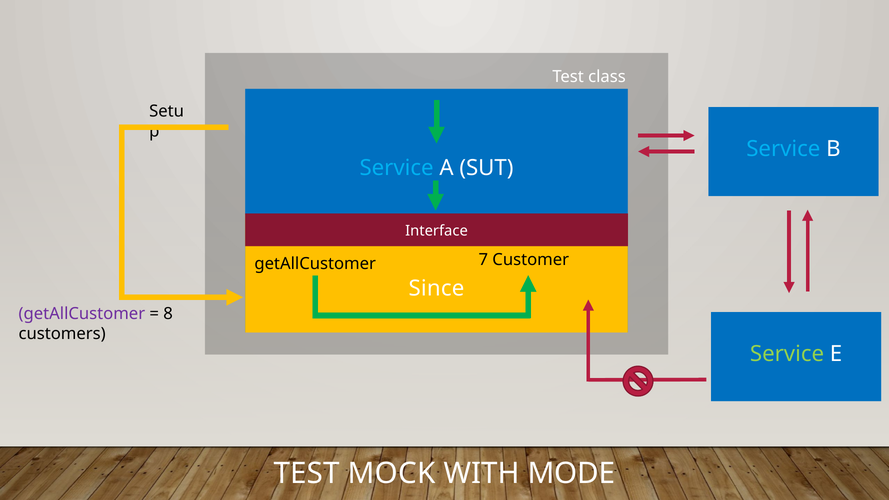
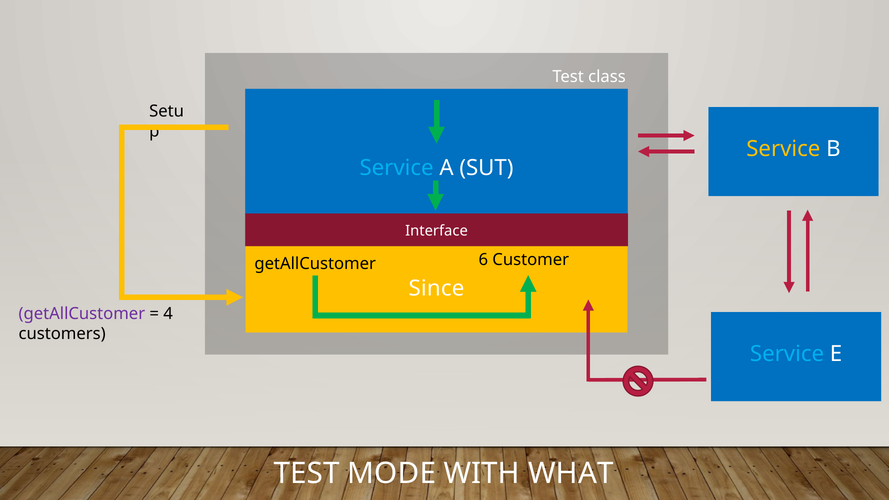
Service at (783, 149) colour: light blue -> yellow
7: 7 -> 6
8: 8 -> 4
Service at (787, 354) colour: light green -> light blue
MOCK: MOCK -> MODE
MODE: MODE -> WHAT
